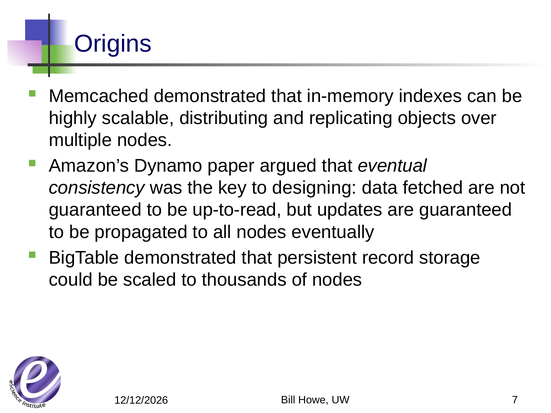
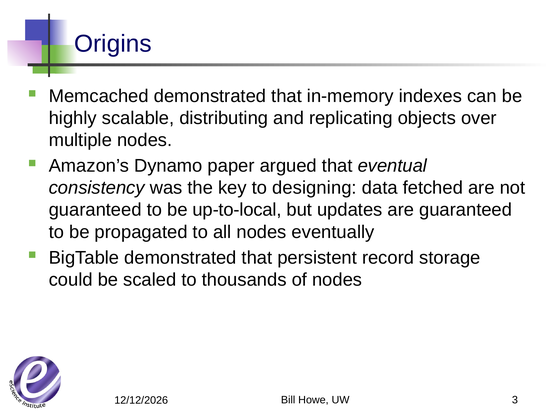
up-to-read: up-to-read -> up-to-local
7: 7 -> 3
